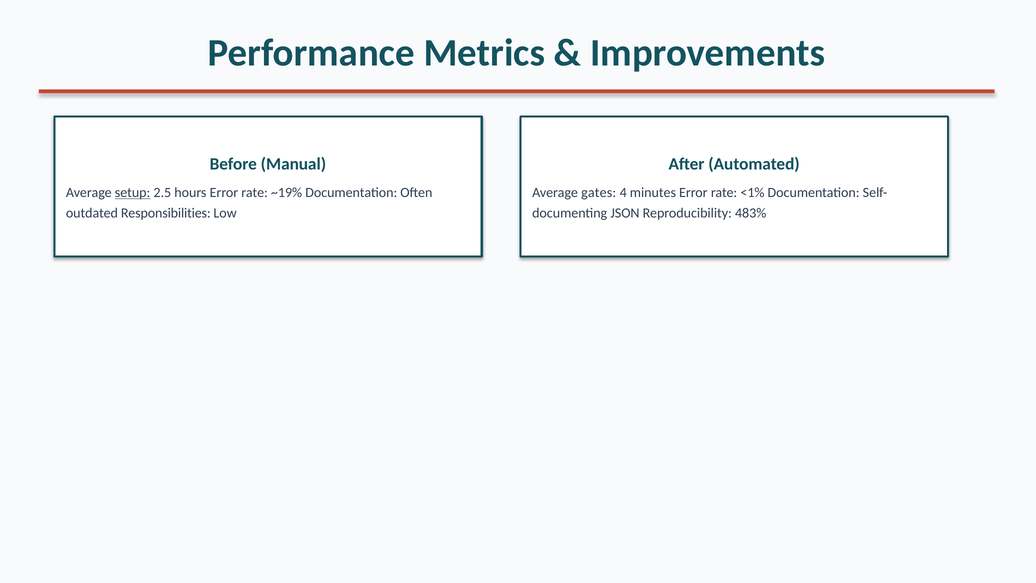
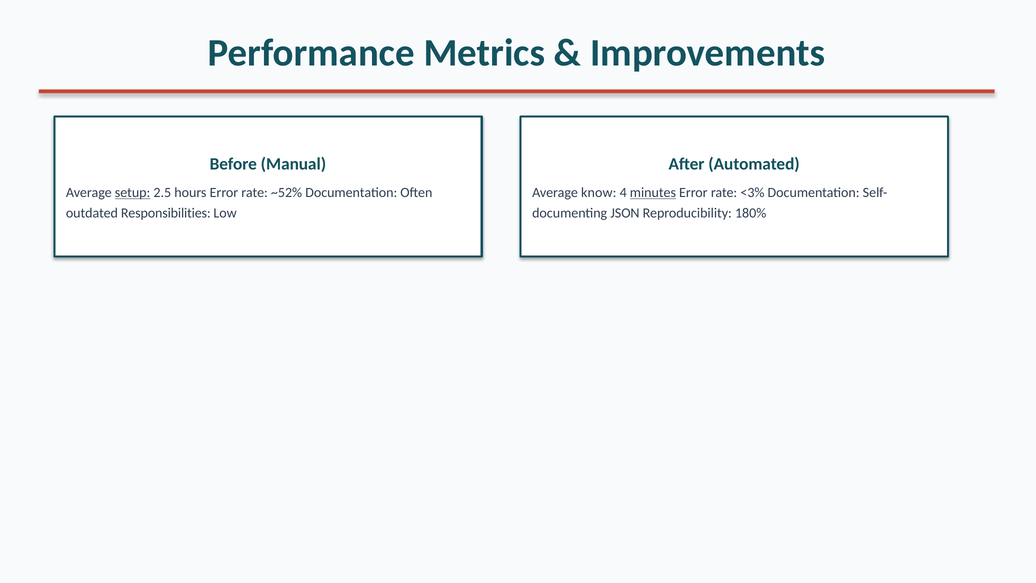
~19%: ~19% -> ~52%
gates: gates -> know
minutes underline: none -> present
<1%: <1% -> <3%
483%: 483% -> 180%
